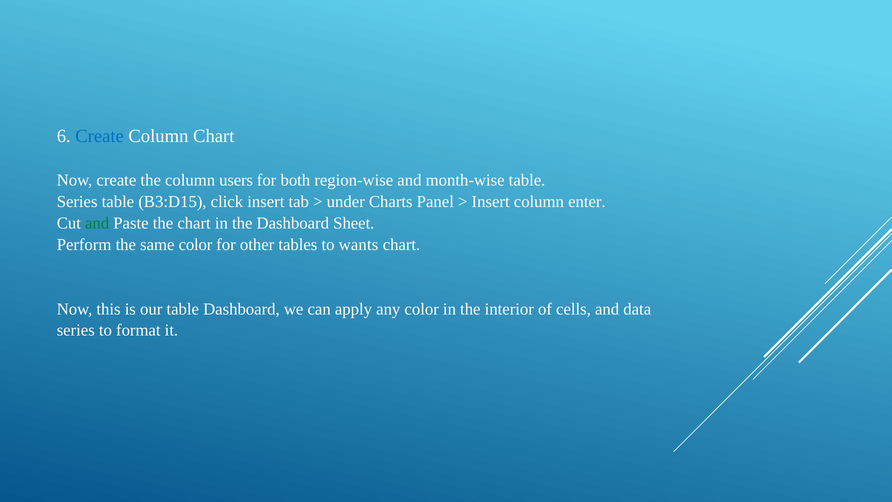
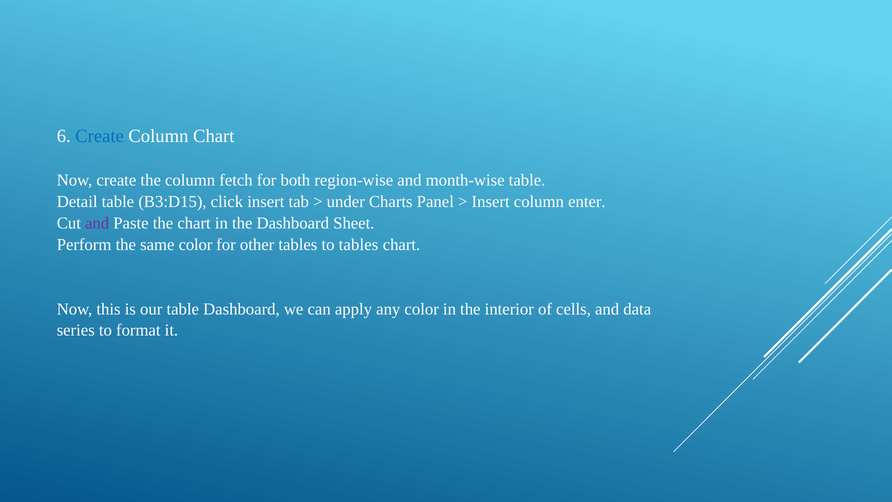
users: users -> fetch
Series at (77, 201): Series -> Detail
and at (97, 223) colour: green -> purple
to wants: wants -> tables
